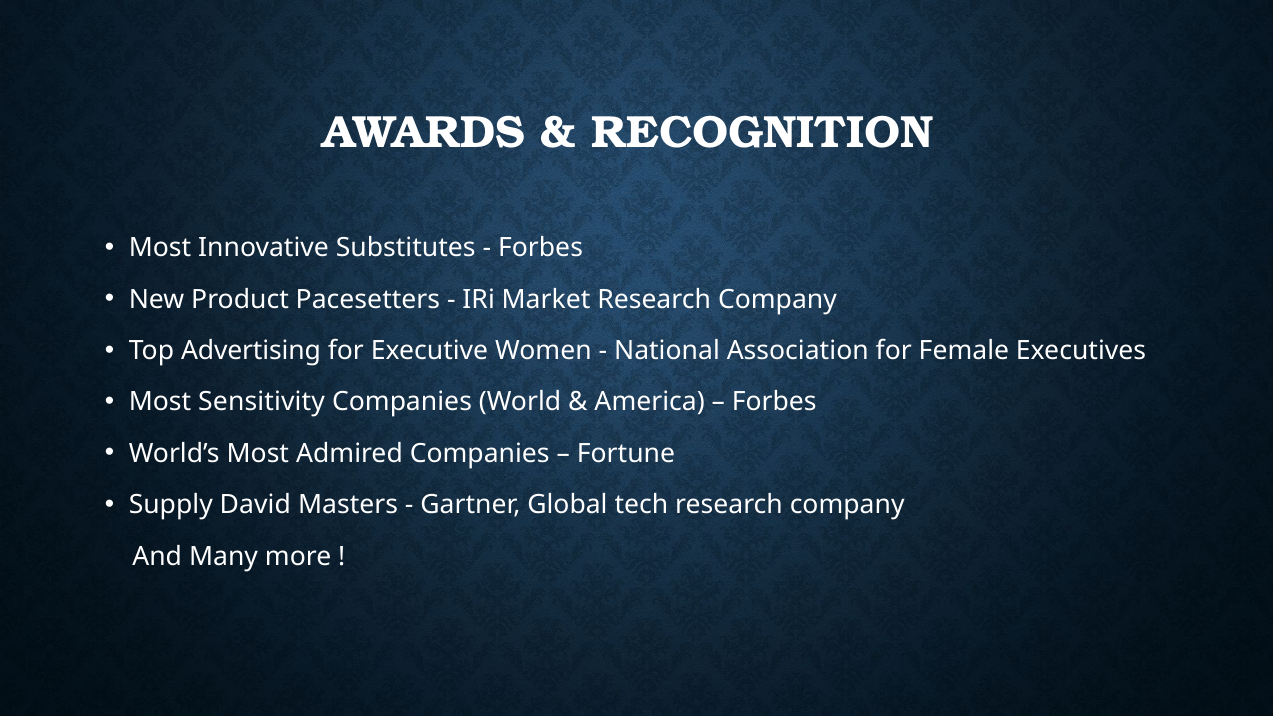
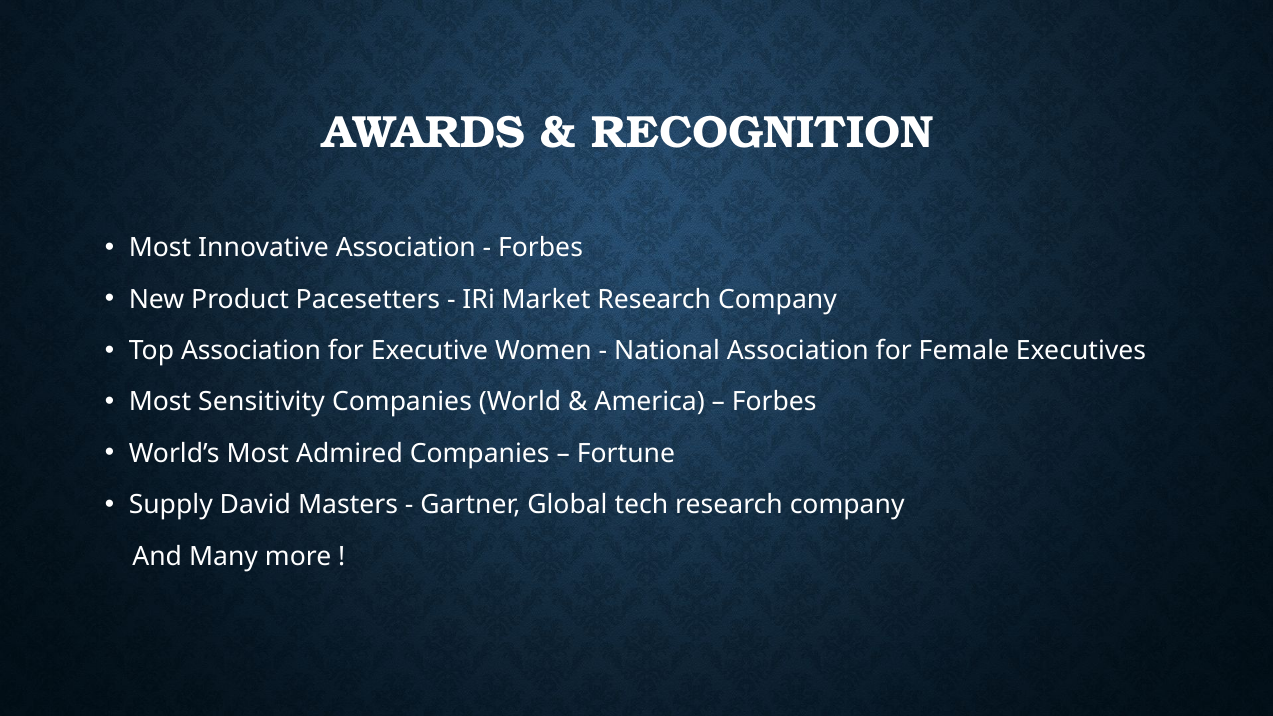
Innovative Substitutes: Substitutes -> Association
Top Advertising: Advertising -> Association
